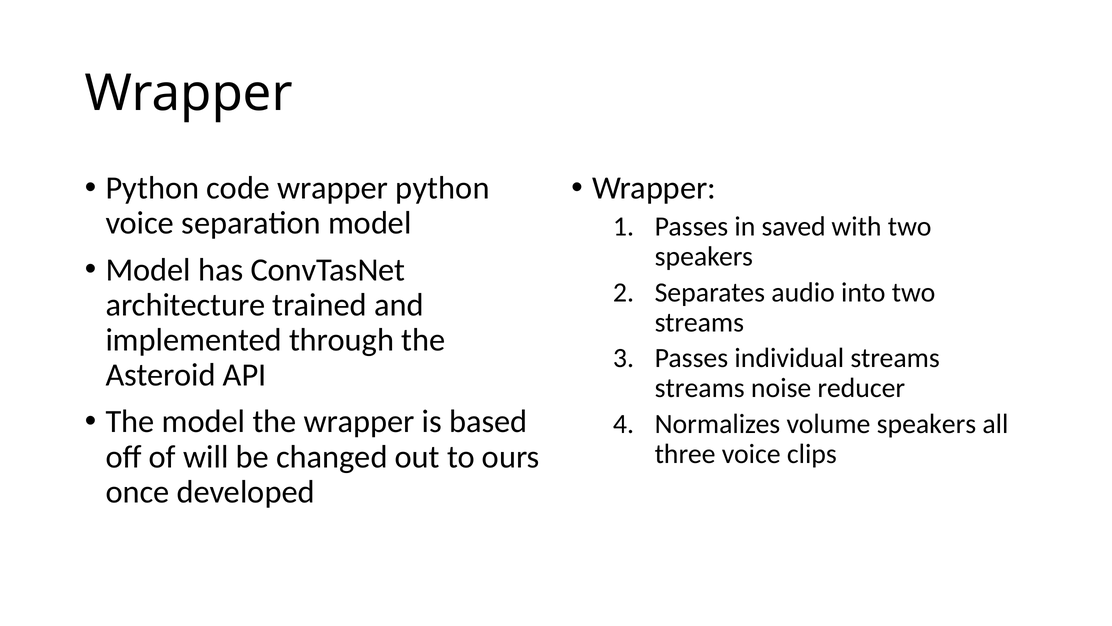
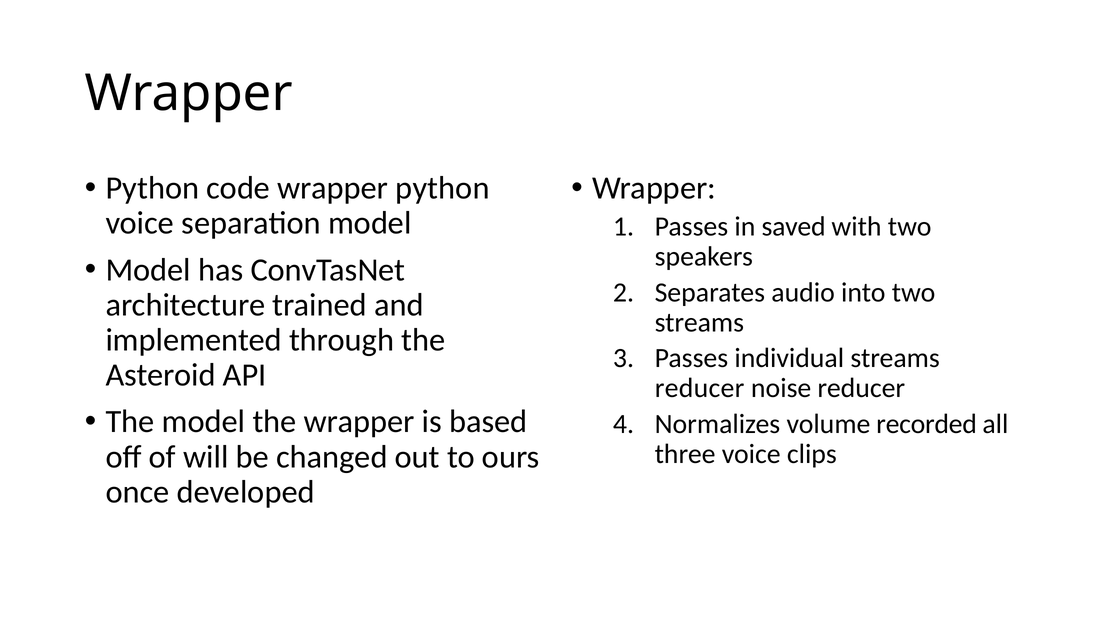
streams at (700, 388): streams -> reducer
volume speakers: speakers -> recorded
